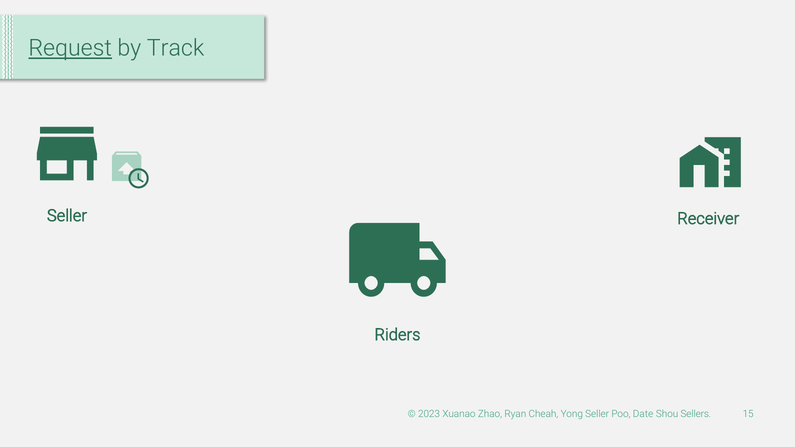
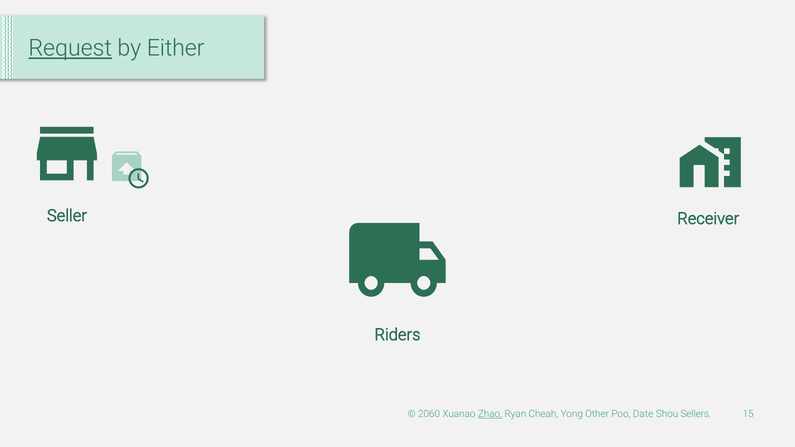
Track: Track -> Either
2023: 2023 -> 2060
Zhao underline: none -> present
Yong Seller: Seller -> Other
